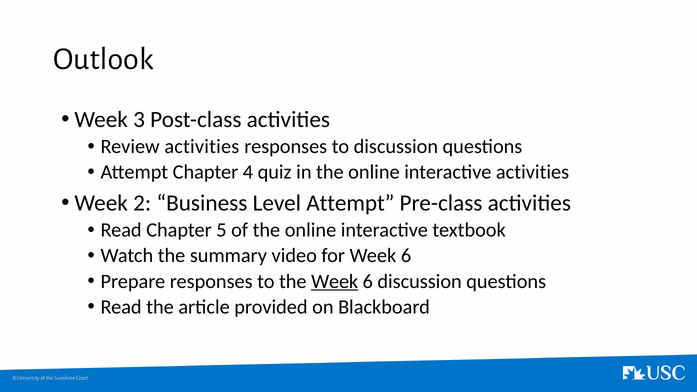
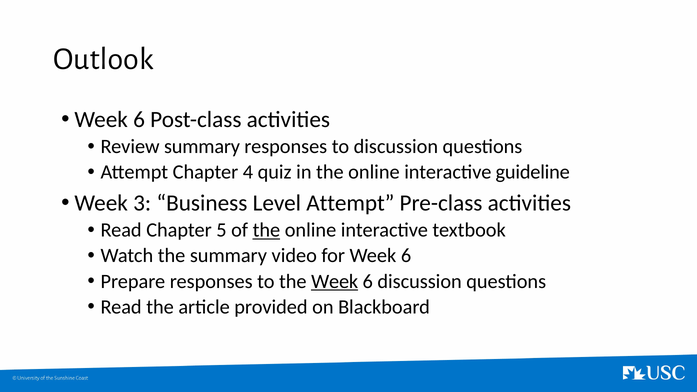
3 at (139, 120): 3 -> 6
Review activities: activities -> summary
interactive activities: activities -> guideline
2: 2 -> 3
the at (266, 230) underline: none -> present
